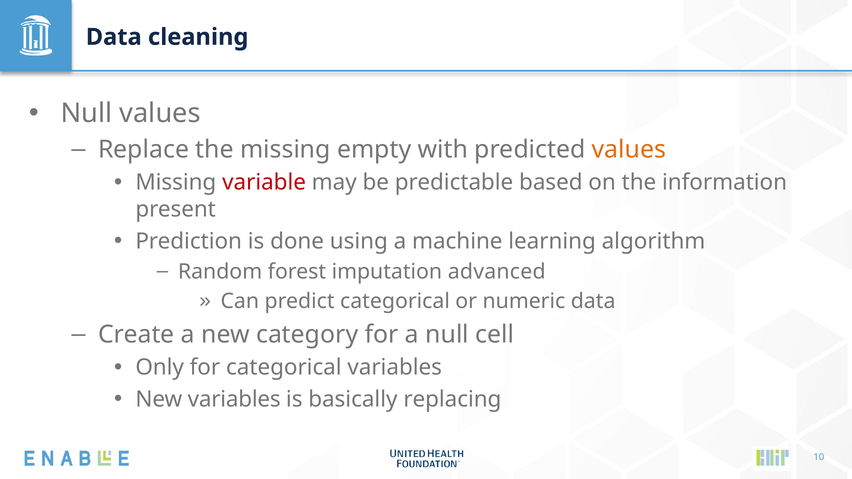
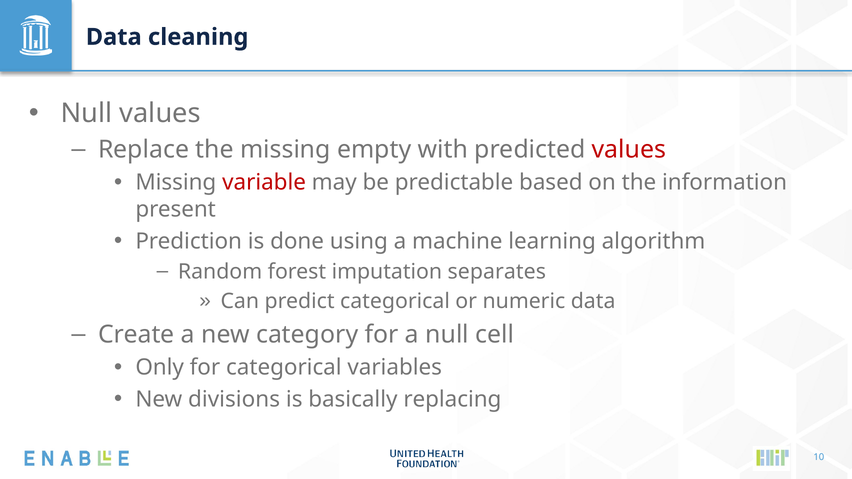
values at (629, 150) colour: orange -> red
advanced: advanced -> separates
New variables: variables -> divisions
